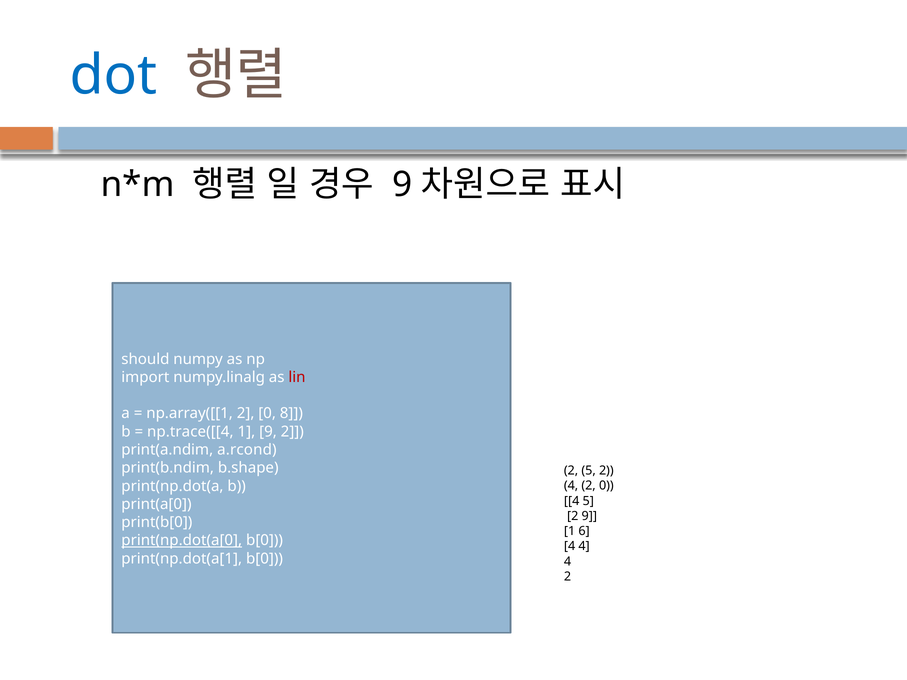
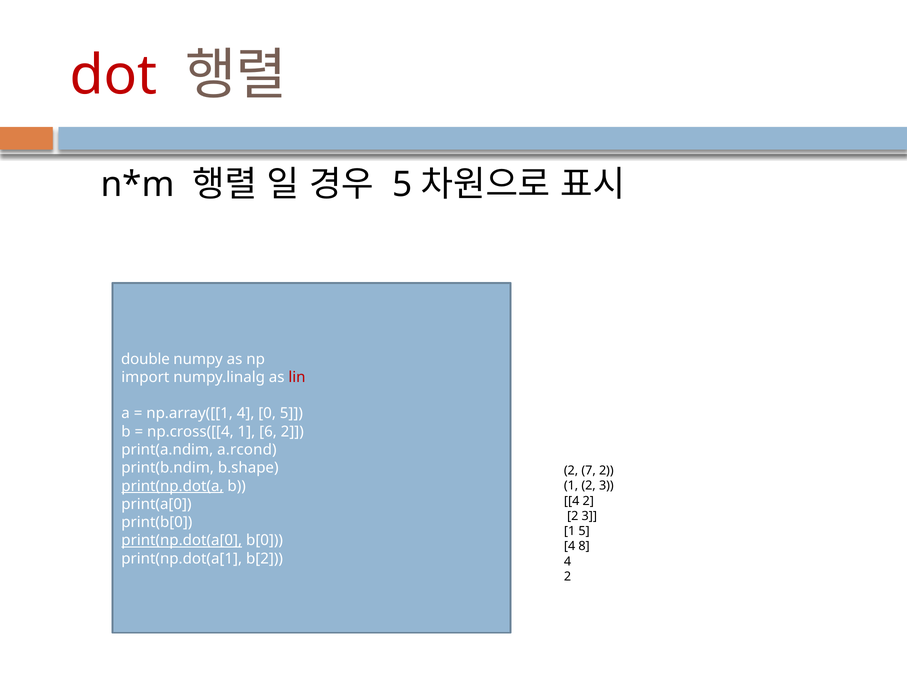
dot colour: blue -> red
9 at (402, 185): 9 -> 5
should: should -> double
np.array([[1 2: 2 -> 4
0 8: 8 -> 5
np.trace([[4: np.trace([[4 -> np.cross([[4
1 9: 9 -> 6
2 5: 5 -> 7
print(np.dot(a underline: none -> present
4 at (571, 486): 4 -> 1
0 at (606, 486): 0 -> 3
5 at (588, 501): 5 -> 2
9 at (589, 516): 9 -> 3
1 6: 6 -> 5
4 at (584, 547): 4 -> 8
print(np.dot(a[1 b[0: b[0 -> b[2
